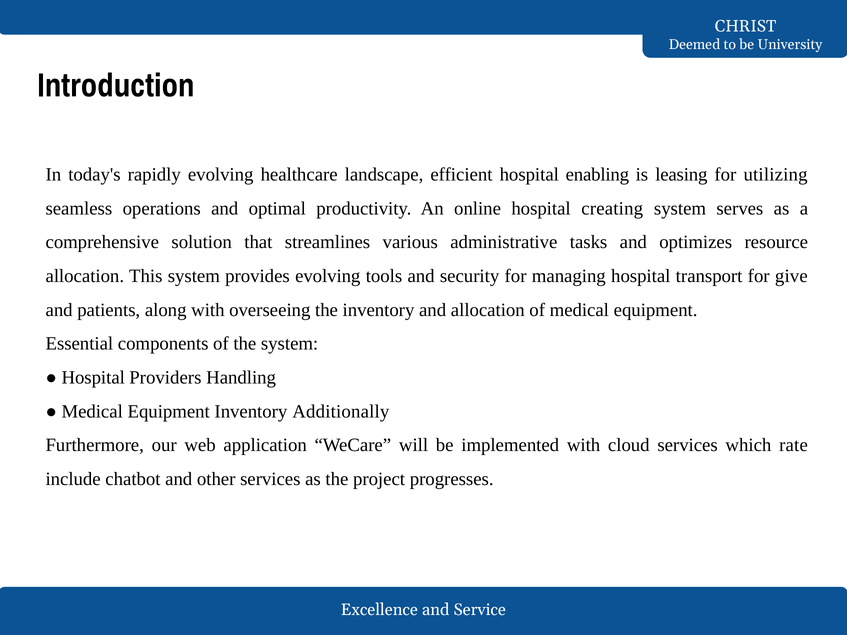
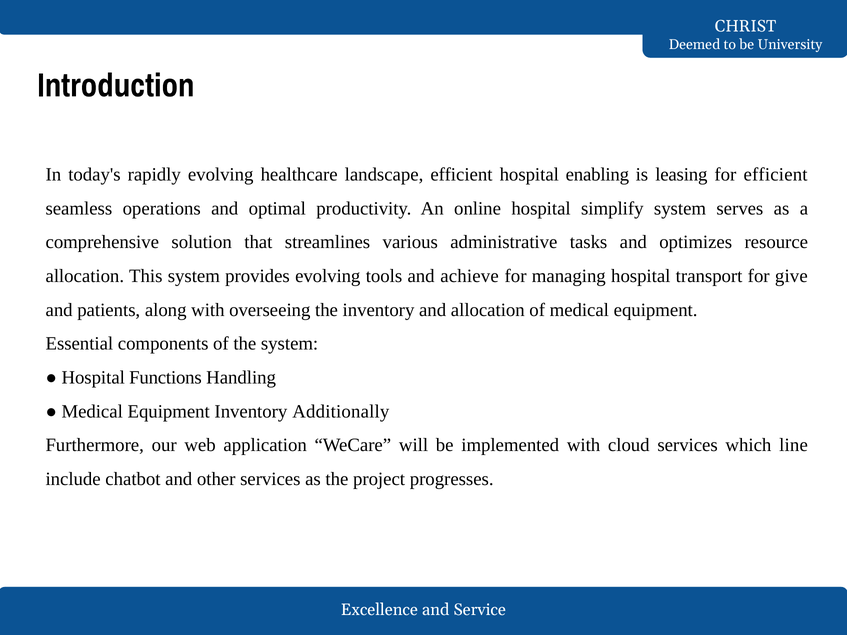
for utilizing: utilizing -> efficient
creating: creating -> simplify
security: security -> achieve
Providers: Providers -> Functions
rate: rate -> line
